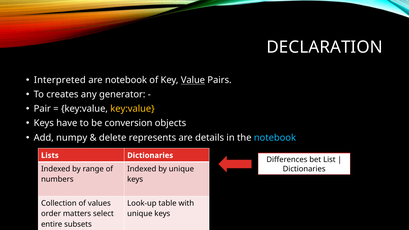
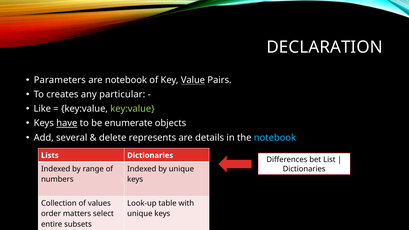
Interpreted: Interpreted -> Parameters
generator: generator -> particular
Pair: Pair -> Like
key:value at (133, 109) colour: yellow -> light green
have underline: none -> present
conversion: conversion -> enumerate
numpy: numpy -> several
